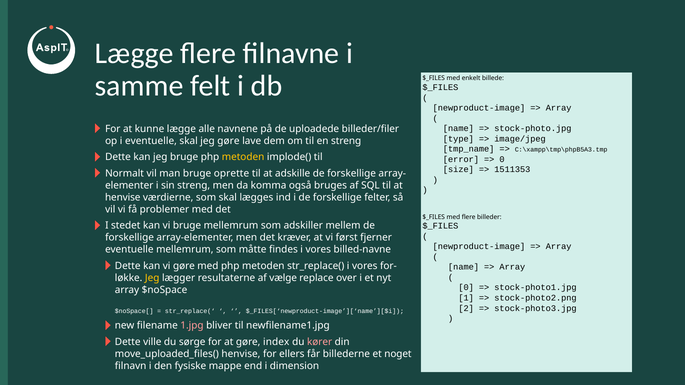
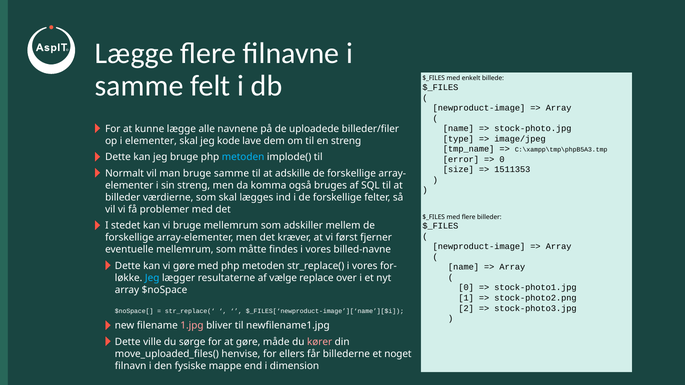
i eventuelle: eventuelle -> elementer
jeg gøre: gøre -> kode
metoden at (243, 157) colour: yellow -> light blue
bruge oprette: oprette -> samme
henvise at (123, 197): henvise -> billeder
Jeg at (152, 278) colour: yellow -> light blue
index: index -> måde
